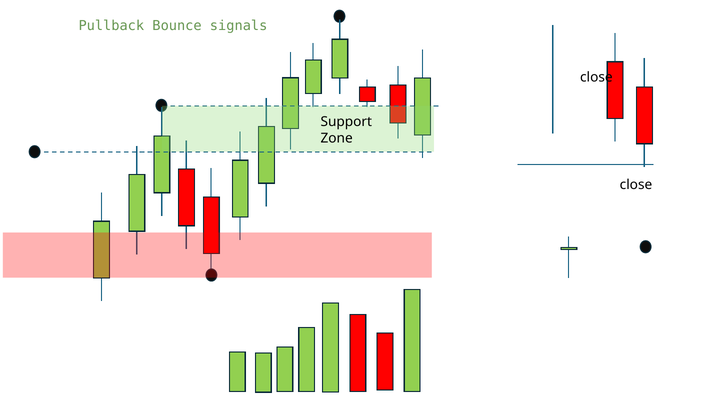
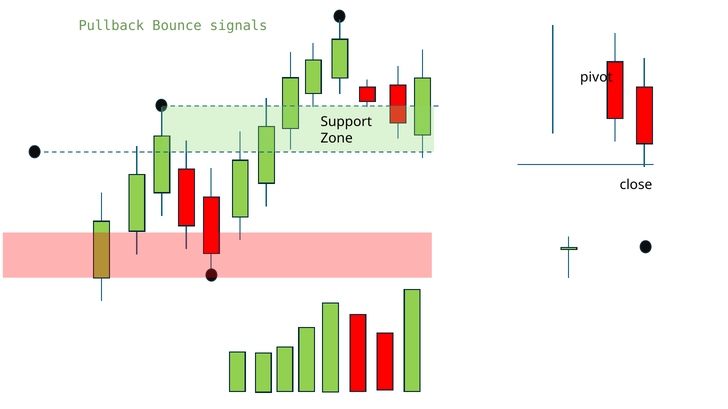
close at (596, 77): close -> pivot
